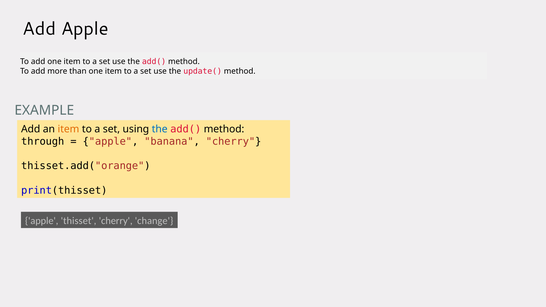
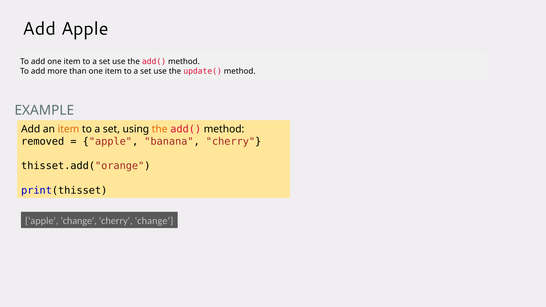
the at (160, 129) colour: blue -> orange
through: through -> removed
apple thisset: thisset -> change
